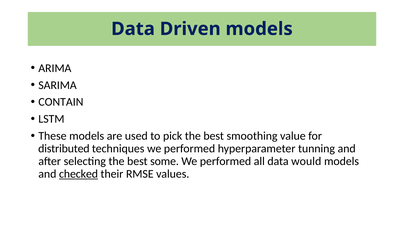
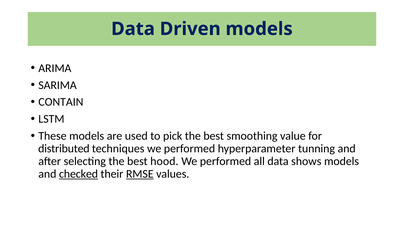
some: some -> hood
would: would -> shows
RMSE underline: none -> present
